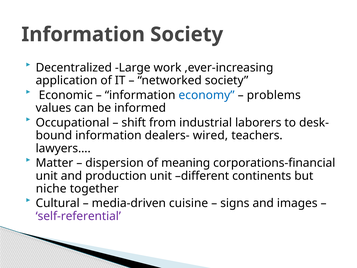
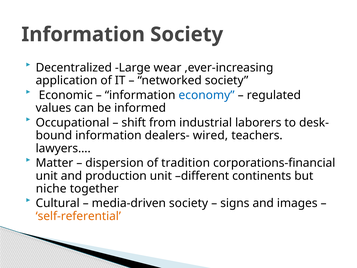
work: work -> wear
problems: problems -> regulated
meaning: meaning -> tradition
media-driven cuisine: cuisine -> society
self-referential colour: purple -> orange
